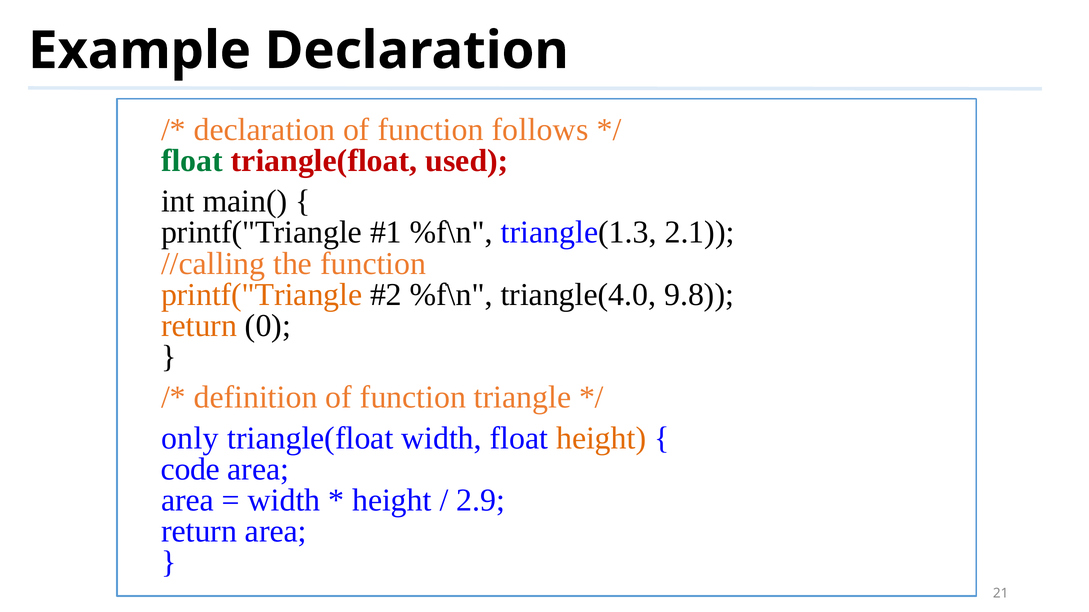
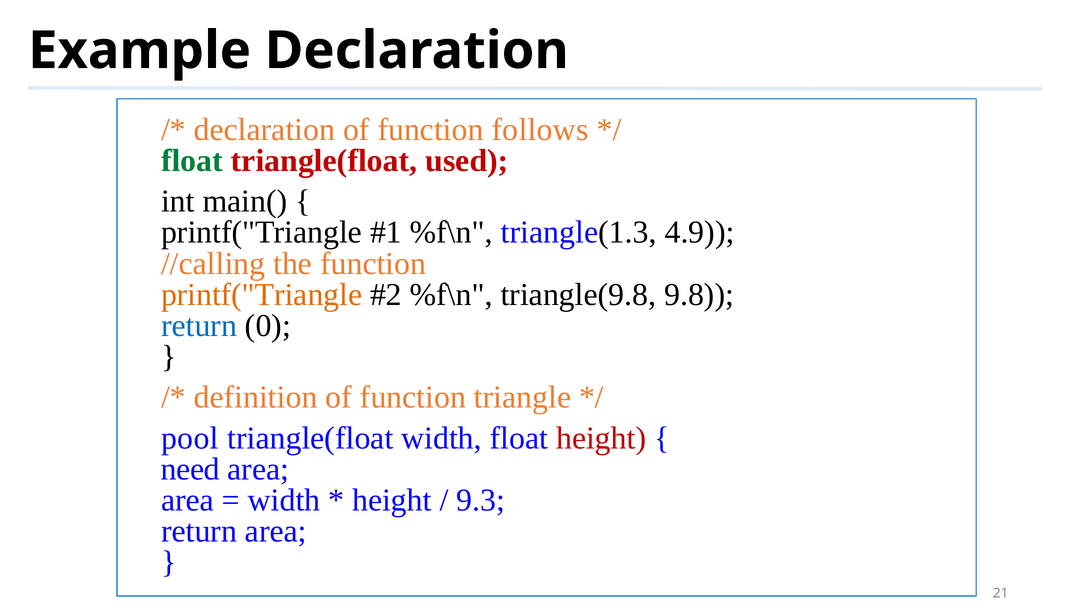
2.1: 2.1 -> 4.9
triangle(4.0: triangle(4.0 -> triangle(9.8
return at (199, 326) colour: orange -> blue
only: only -> pool
height at (601, 438) colour: orange -> red
code: code -> need
2.9: 2.9 -> 9.3
